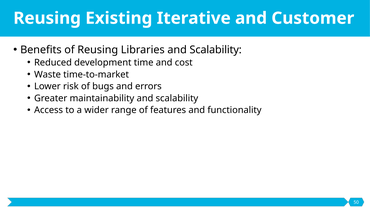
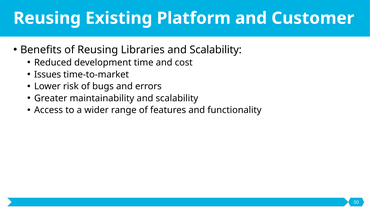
Iterative: Iterative -> Platform
Waste: Waste -> Issues
